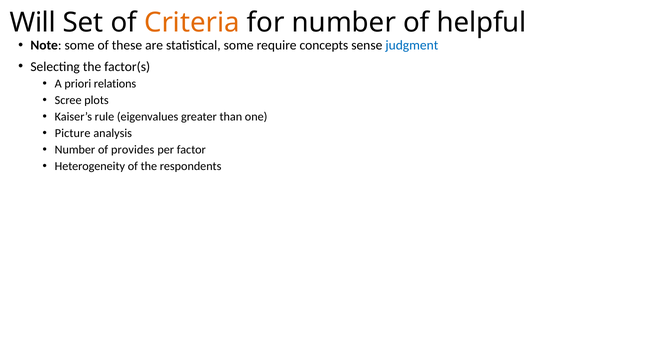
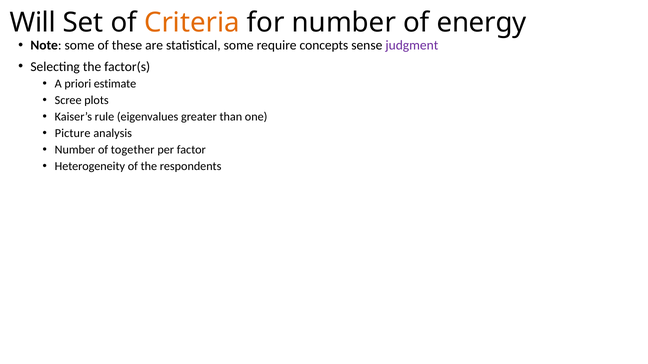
helpful: helpful -> energy
judgment colour: blue -> purple
relations: relations -> estimate
provides: provides -> together
